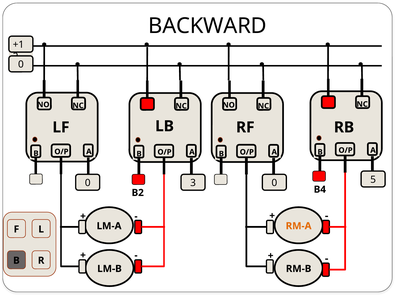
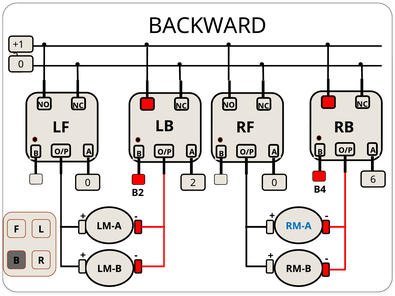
0 3: 3 -> 2
5: 5 -> 6
RM-A colour: orange -> blue
